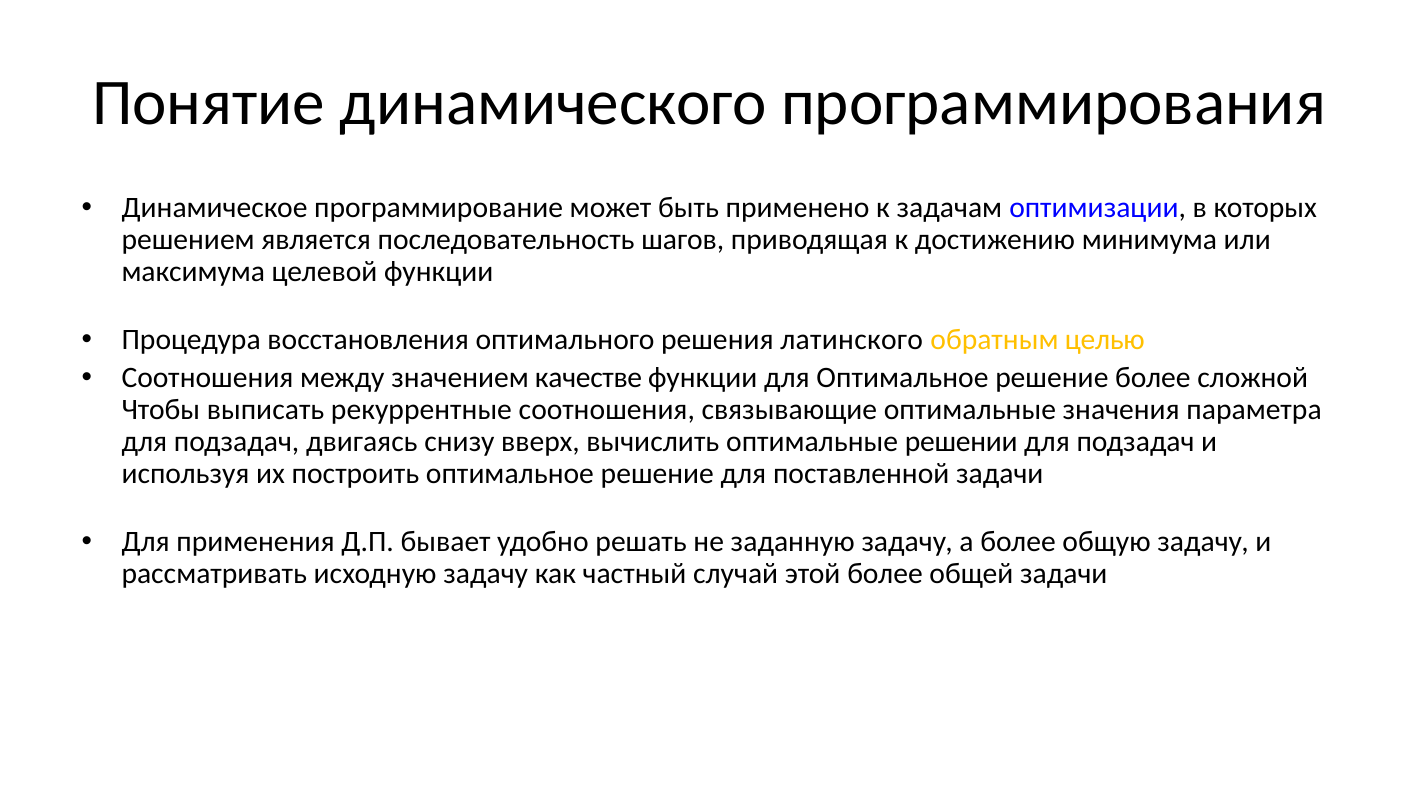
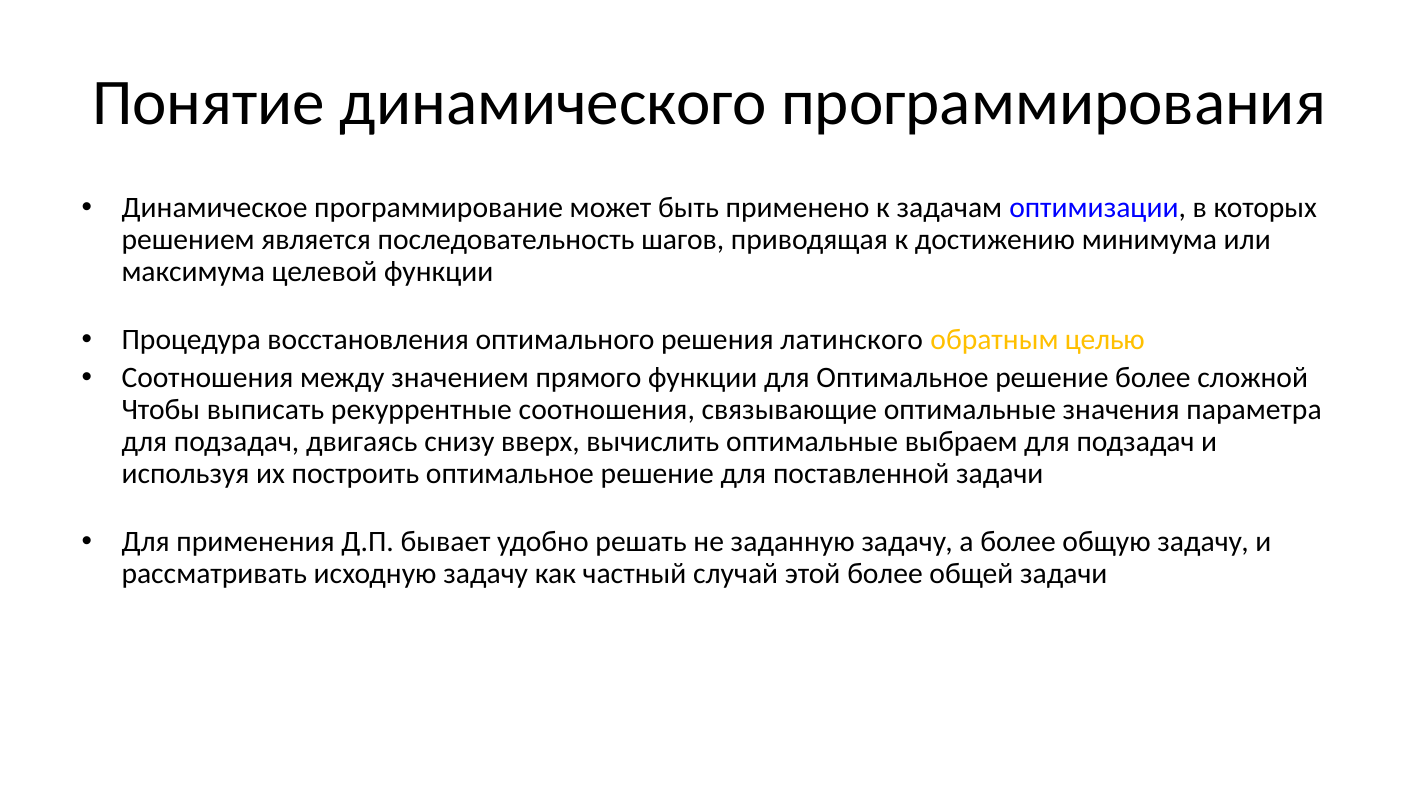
качестве: качестве -> прямого
решении: решении -> выбраем
